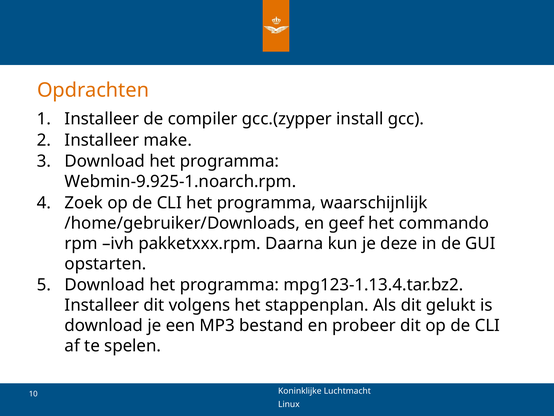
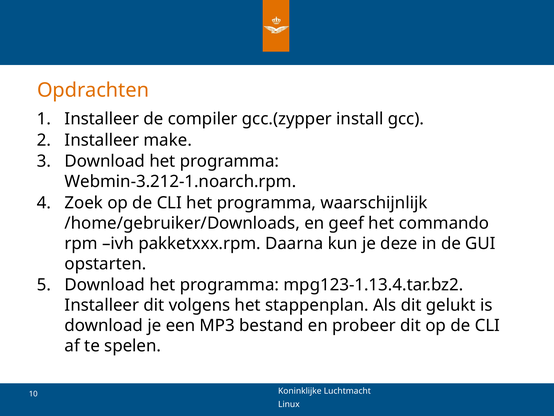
Webmin-9.925-1.noarch.rpm: Webmin-9.925-1.noarch.rpm -> Webmin-3.212-1.noarch.rpm
